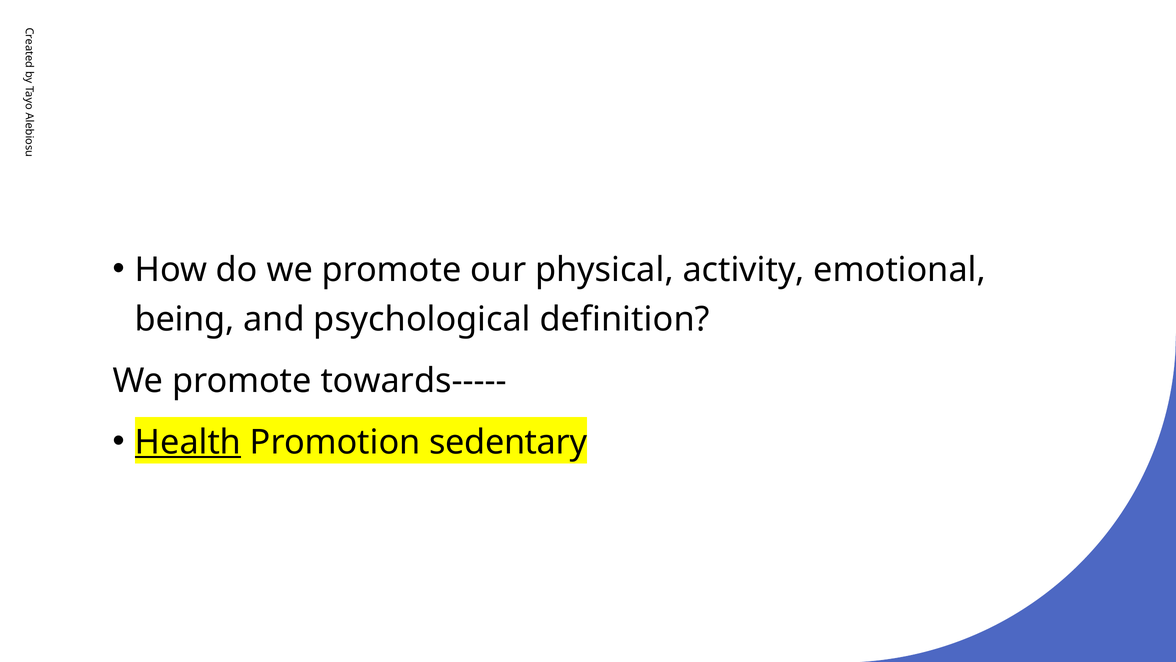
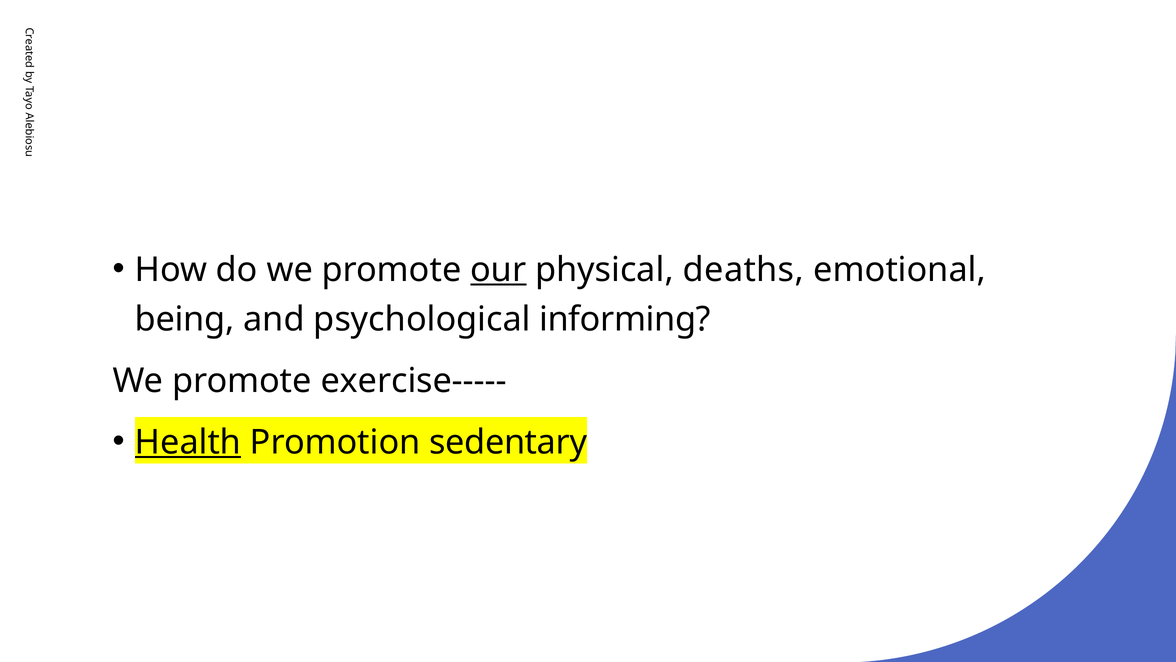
our underline: none -> present
activity: activity -> deaths
definition: definition -> informing
towards-----: towards----- -> exercise-----
